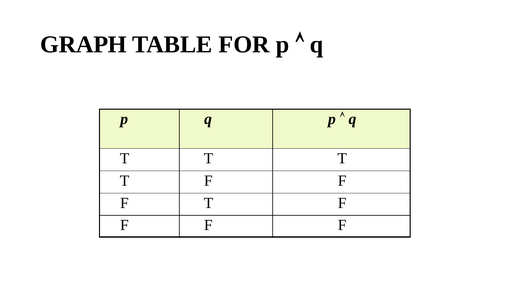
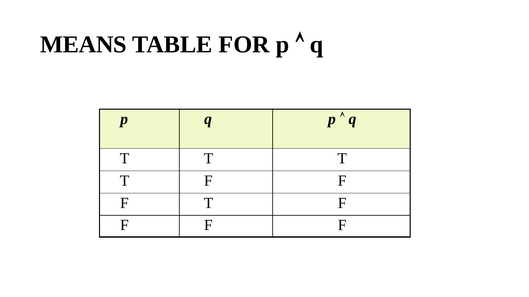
GRAPH: GRAPH -> MEANS
